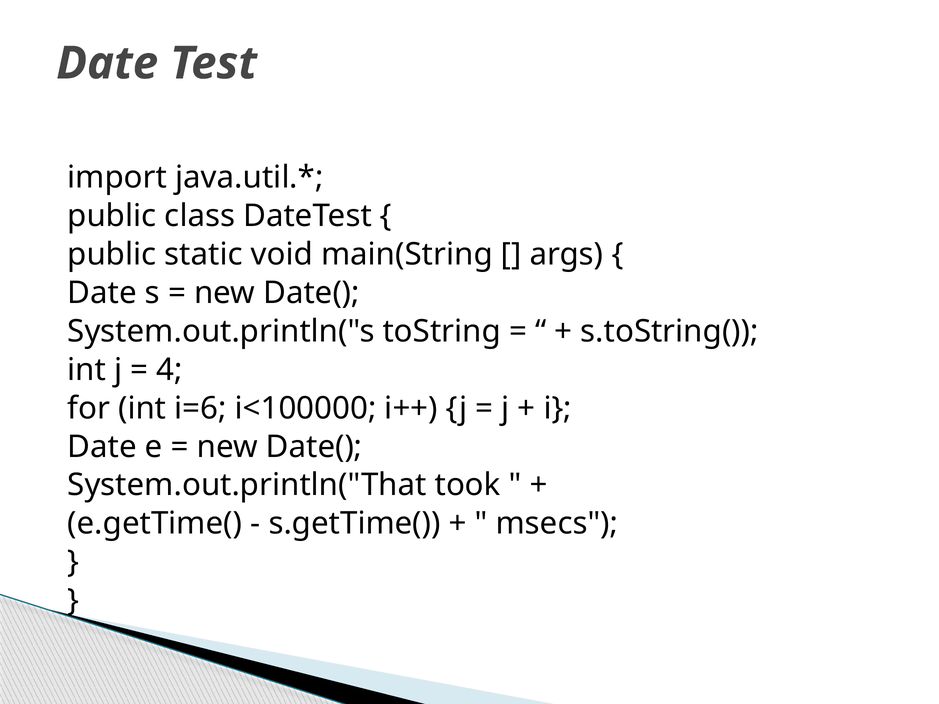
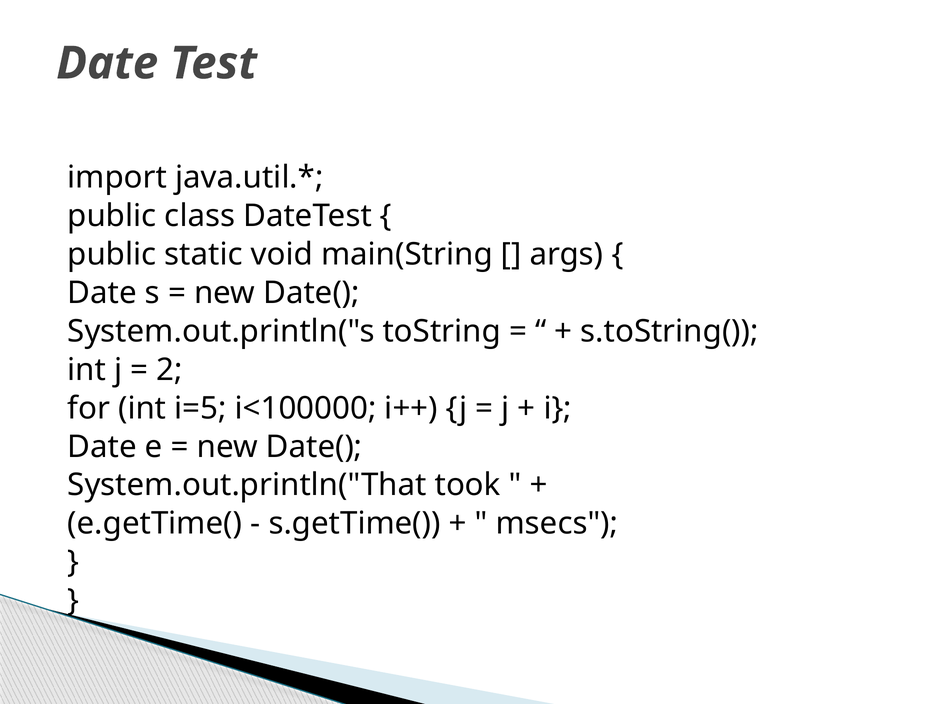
4: 4 -> 2
i=6: i=6 -> i=5
